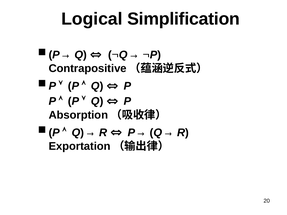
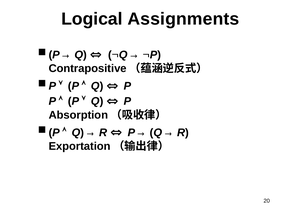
Simplification: Simplification -> Assignments
